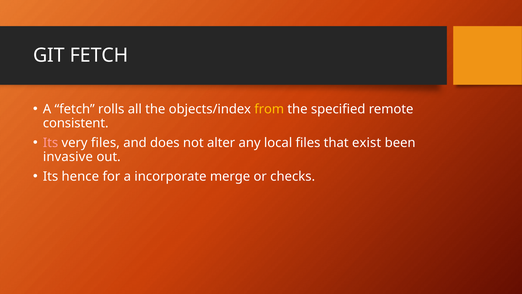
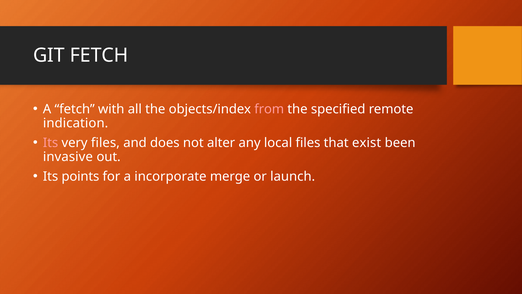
rolls: rolls -> with
from colour: yellow -> pink
consistent: consistent -> indication
hence: hence -> points
checks: checks -> launch
